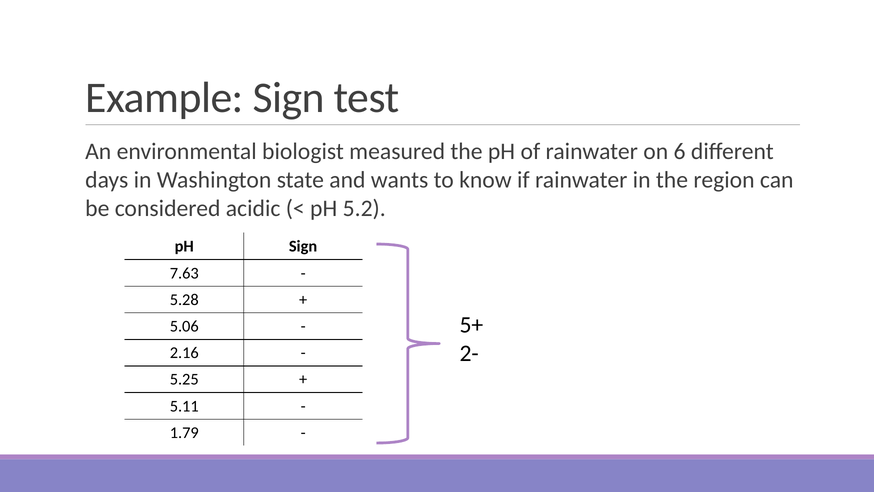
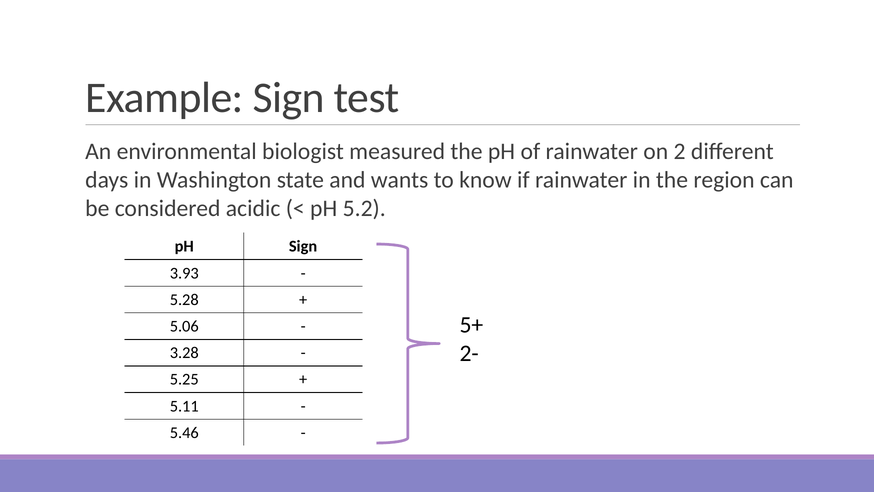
6: 6 -> 2
7.63: 7.63 -> 3.93
2.16: 2.16 -> 3.28
1.79: 1.79 -> 5.46
